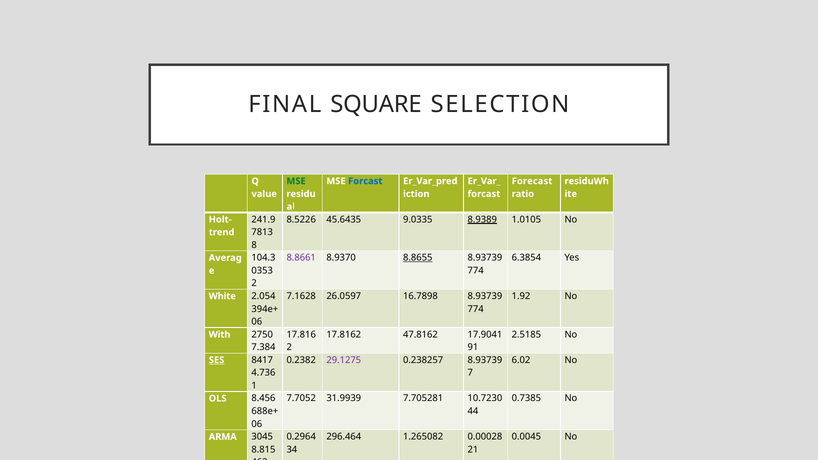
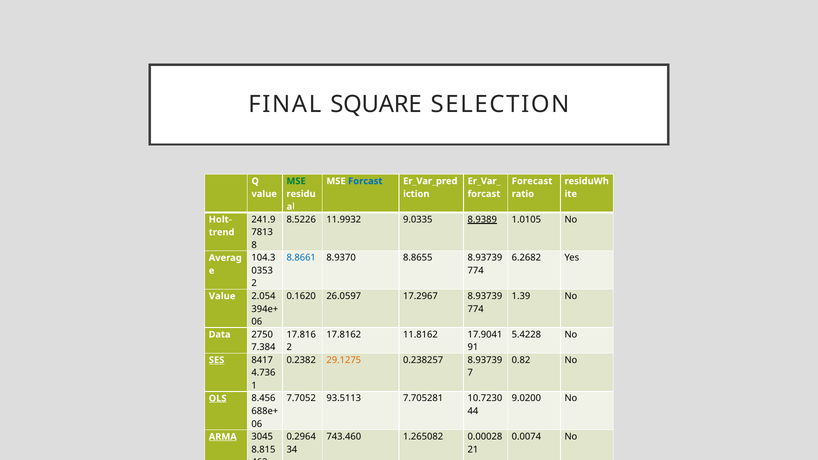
45.6435: 45.6435 -> 11.9932
8.8661 colour: purple -> blue
8.8655 underline: present -> none
6.3854: 6.3854 -> 6.2682
7.1628: 7.1628 -> 0.1620
16.7898: 16.7898 -> 17.2967
1.92: 1.92 -> 1.39
White at (222, 296): White -> Value
47.8162: 47.8162 -> 11.8162
2.5185: 2.5185 -> 5.4228
With: With -> Data
29.1275 colour: purple -> orange
6.02: 6.02 -> 0.82
31.9939: 31.9939 -> 93.5113
0.7385: 0.7385 -> 9.0200
OLS underline: none -> present
296.464: 296.464 -> 743.460
0.0045: 0.0045 -> 0.0074
ARMA underline: none -> present
